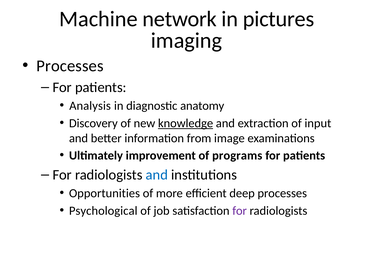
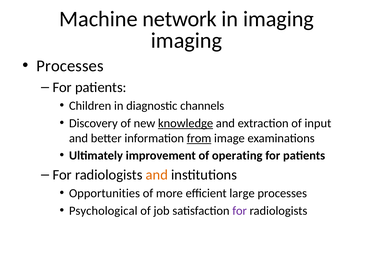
in pictures: pictures -> imaging
Analysis: Analysis -> Children
anatomy: anatomy -> channels
from underline: none -> present
programs: programs -> operating
and at (157, 175) colour: blue -> orange
deep: deep -> large
